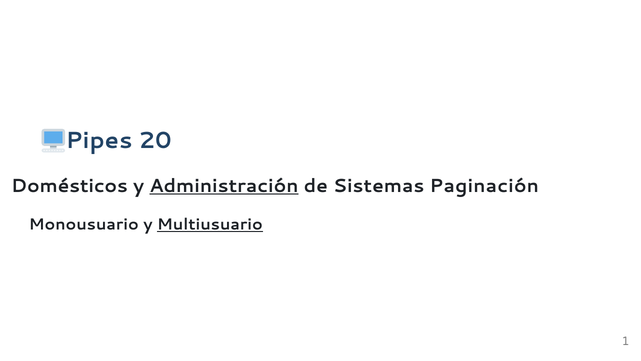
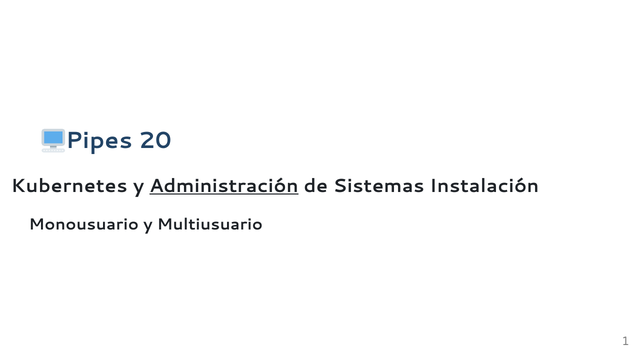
Domésticos: Domésticos -> Kubernetes
Paginación: Paginación -> Instalación
Multiusuario underline: present -> none
